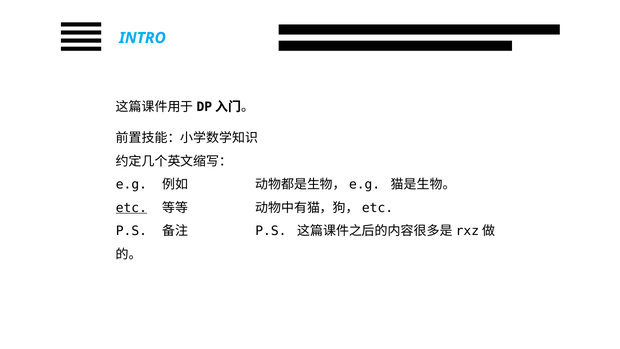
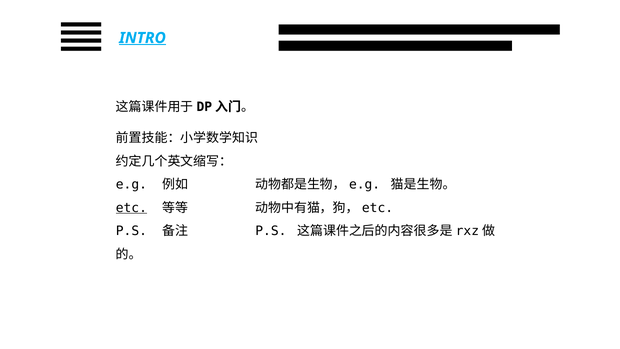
INTRO underline: none -> present
